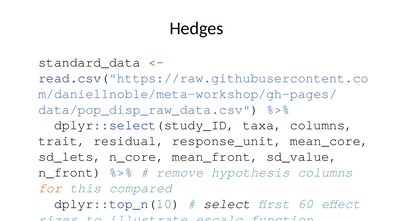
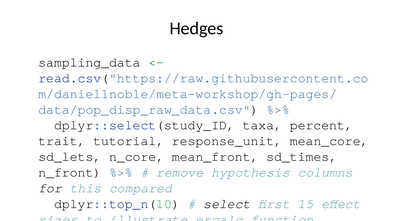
standard_data: standard_data -> sampling_data
taxa columns: columns -> percent
residual: residual -> tutorial
sd_value: sd_value -> sd_times
for colour: orange -> black
60: 60 -> 15
